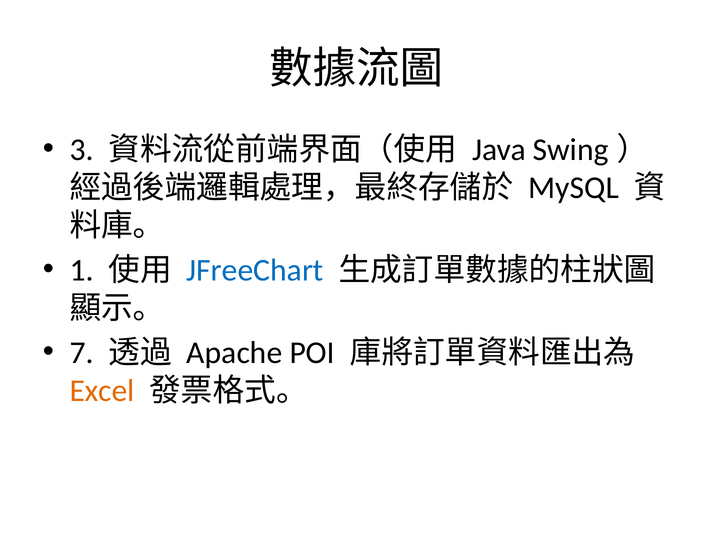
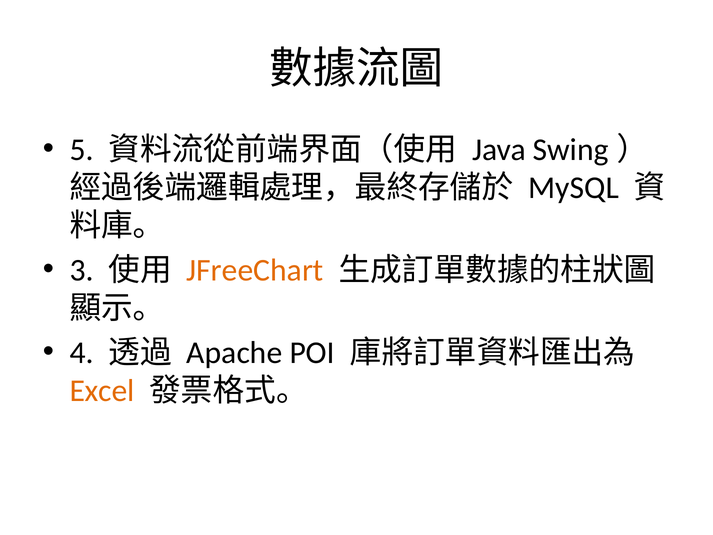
3: 3 -> 5
1: 1 -> 3
JFreeChart colour: blue -> orange
7: 7 -> 4
